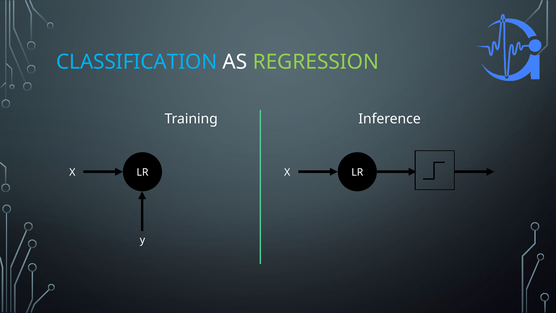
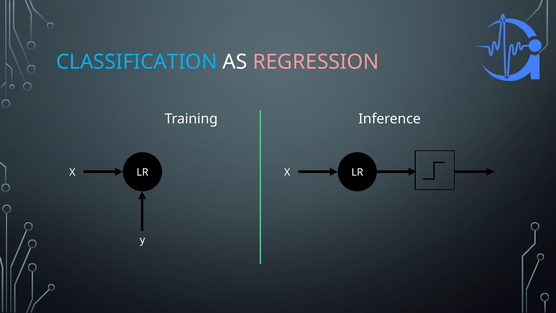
REGRESSION colour: light green -> pink
